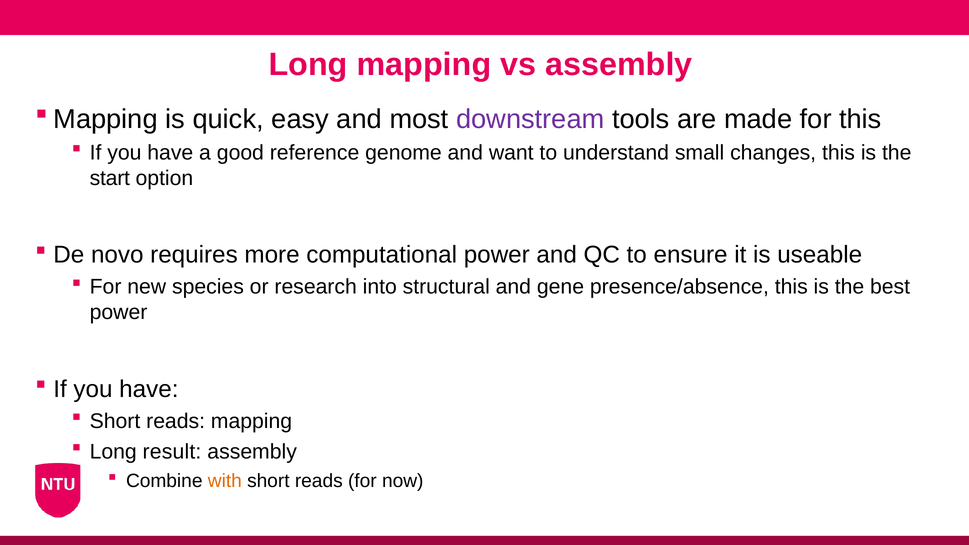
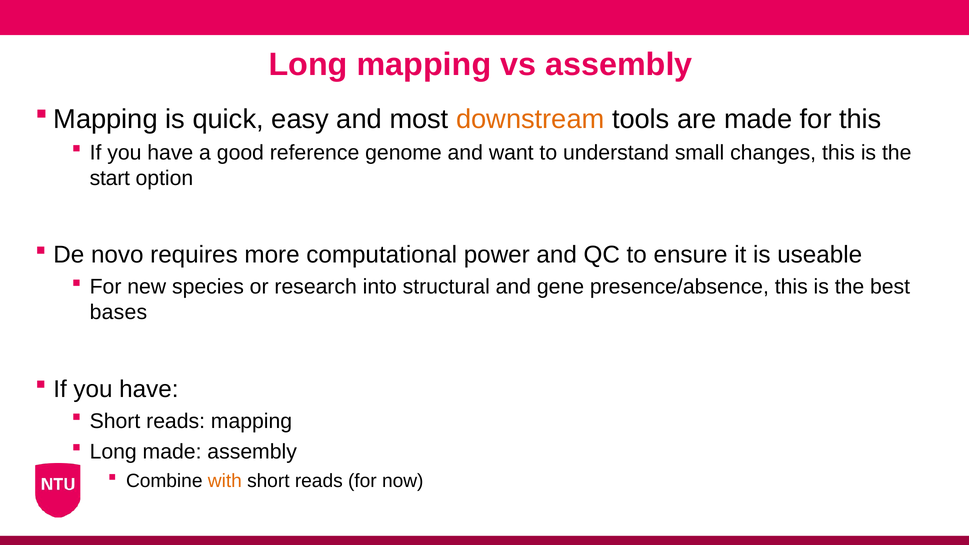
downstream colour: purple -> orange
power at (119, 312): power -> bases
Long result: result -> made
